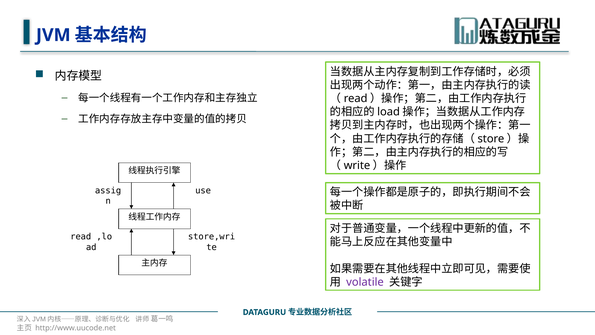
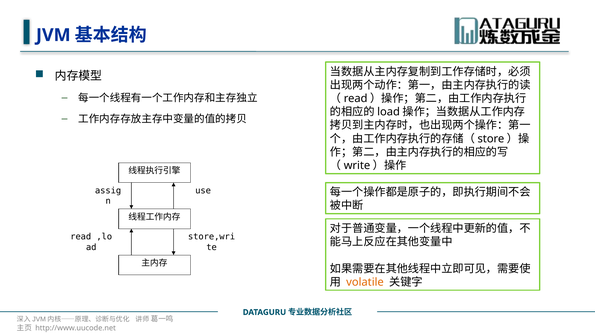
volatile colour: purple -> orange
